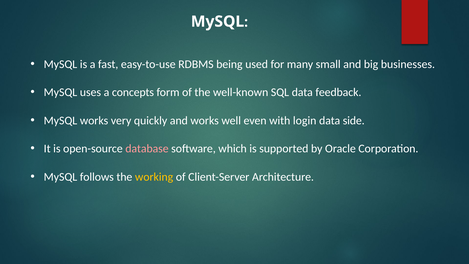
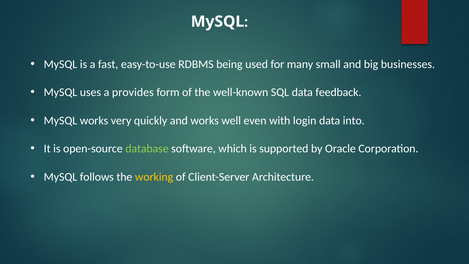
concepts: concepts -> provides
side: side -> into
database colour: pink -> light green
